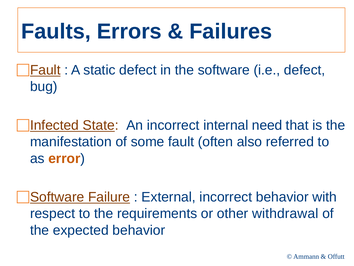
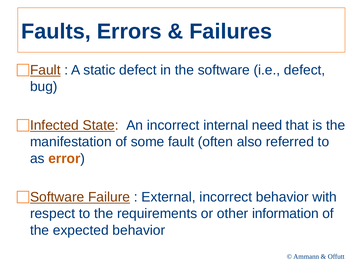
withdrawal: withdrawal -> information
